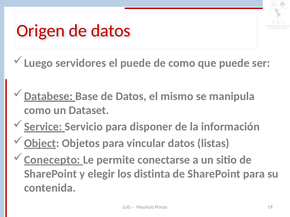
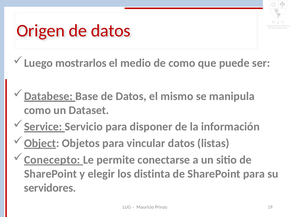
servidores: servidores -> mostrarlos
el puede: puede -> medio
contenida: contenida -> servidores
